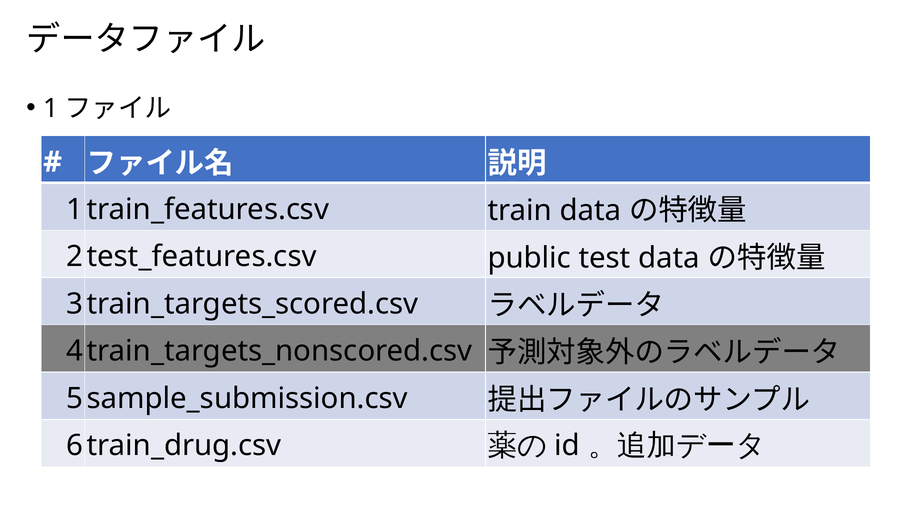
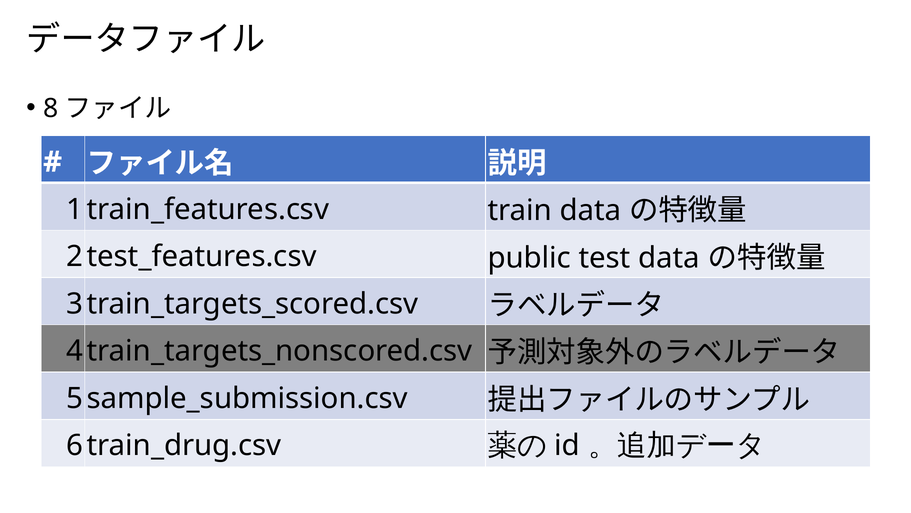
1: 1 -> 8
